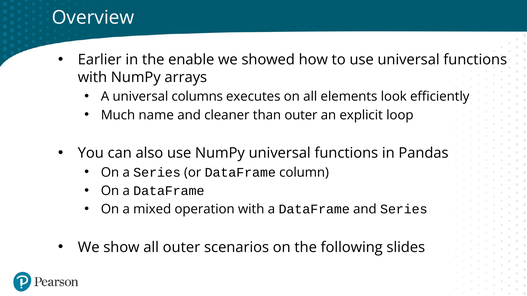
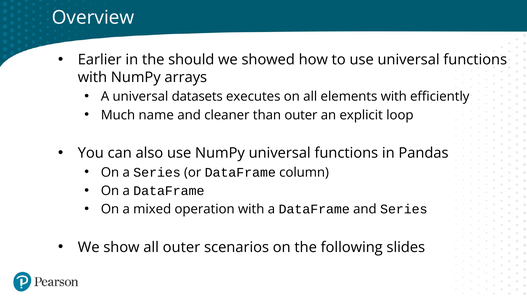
enable: enable -> should
columns: columns -> datasets
elements look: look -> with
